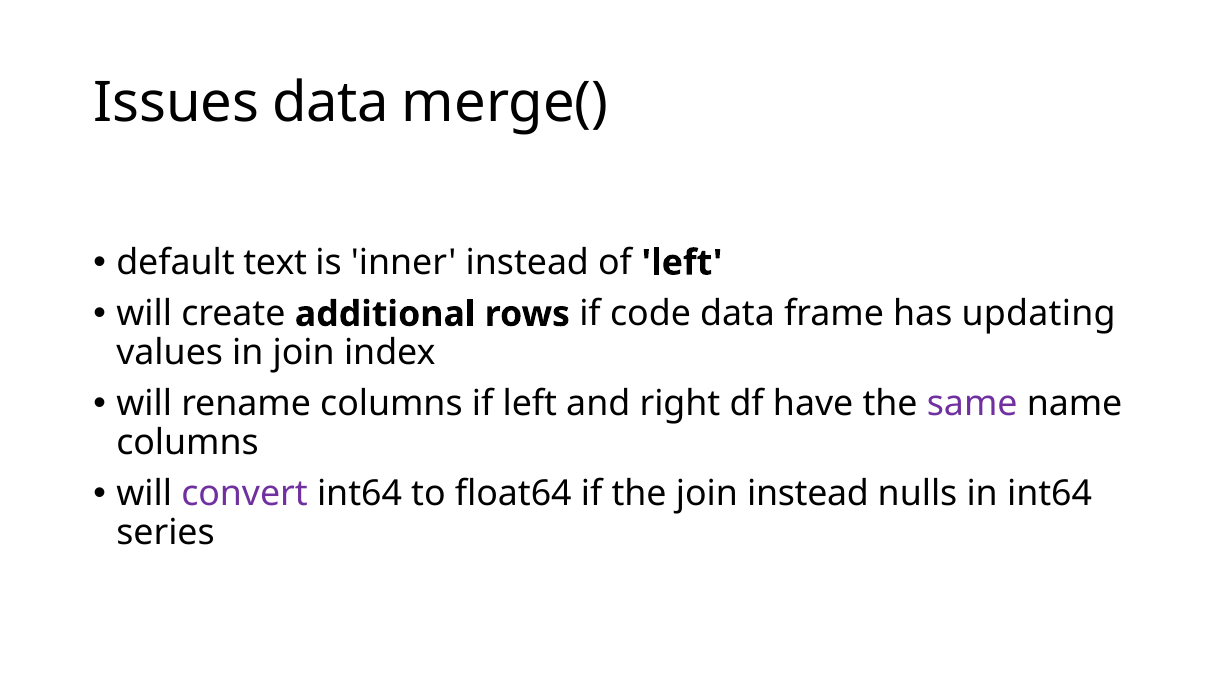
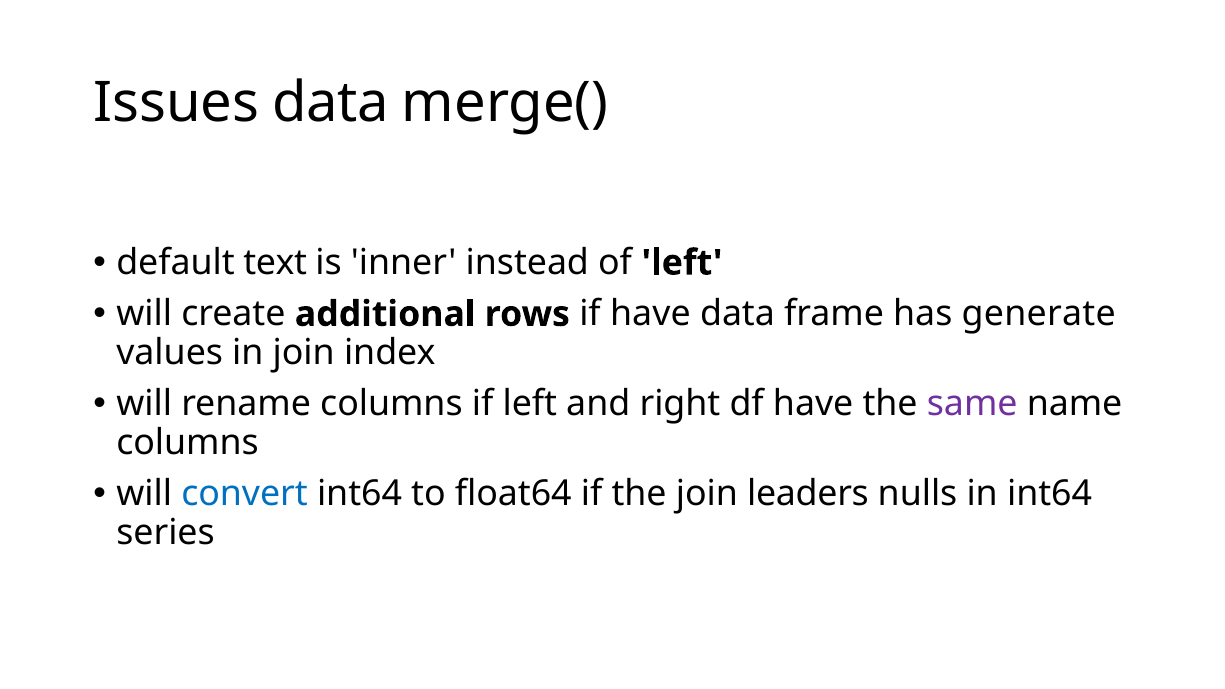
if code: code -> have
updating: updating -> generate
convert colour: purple -> blue
join instead: instead -> leaders
